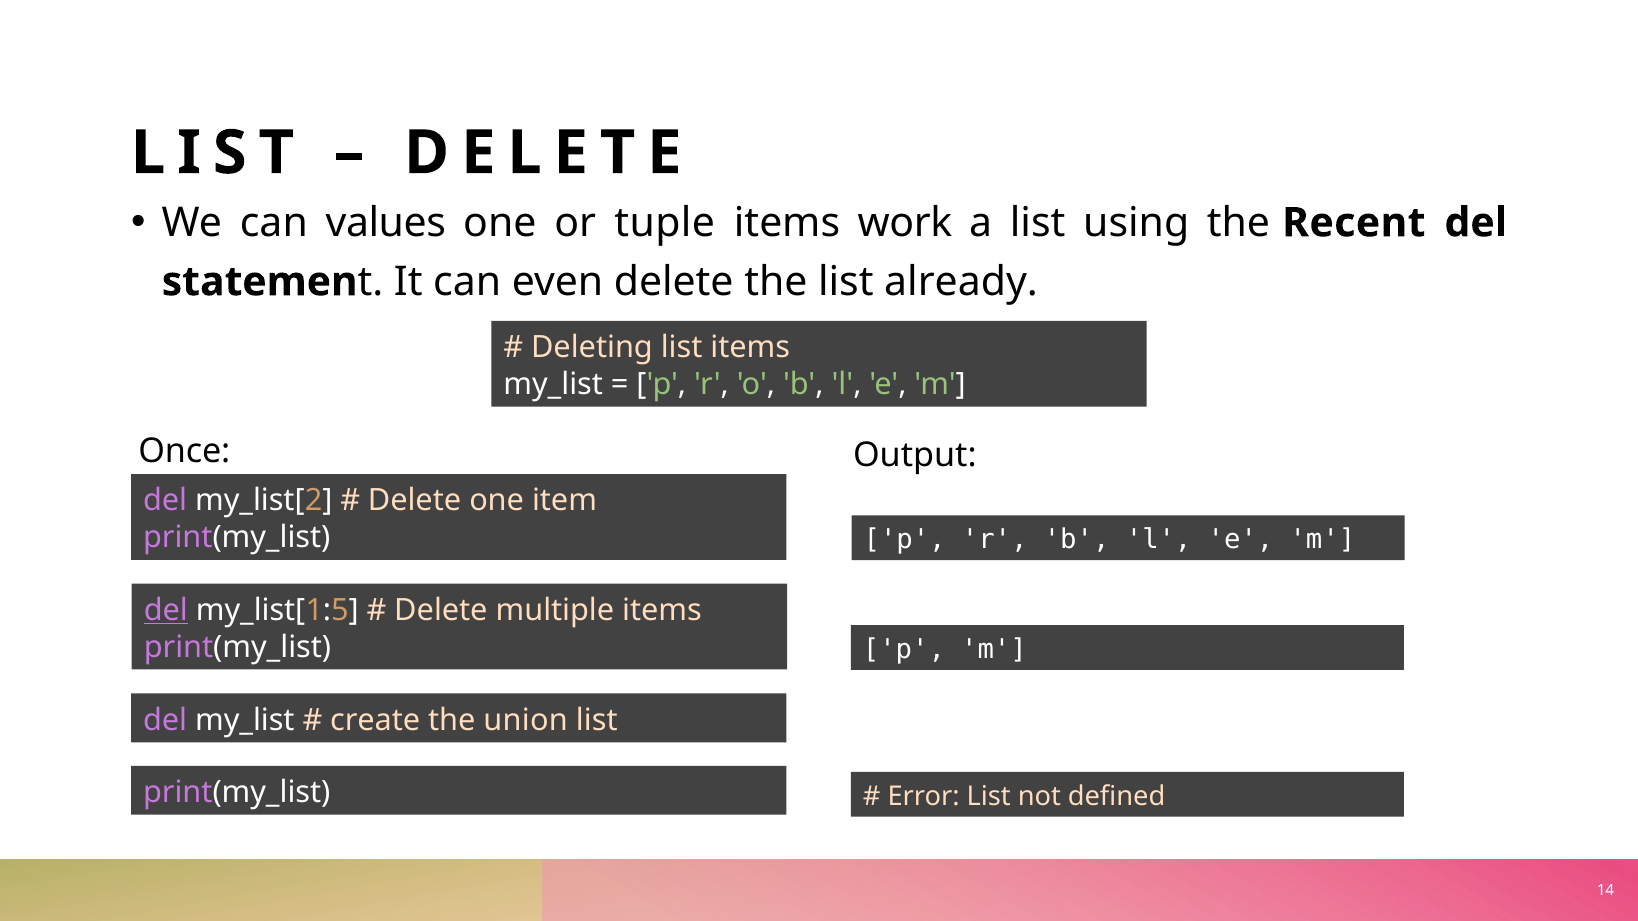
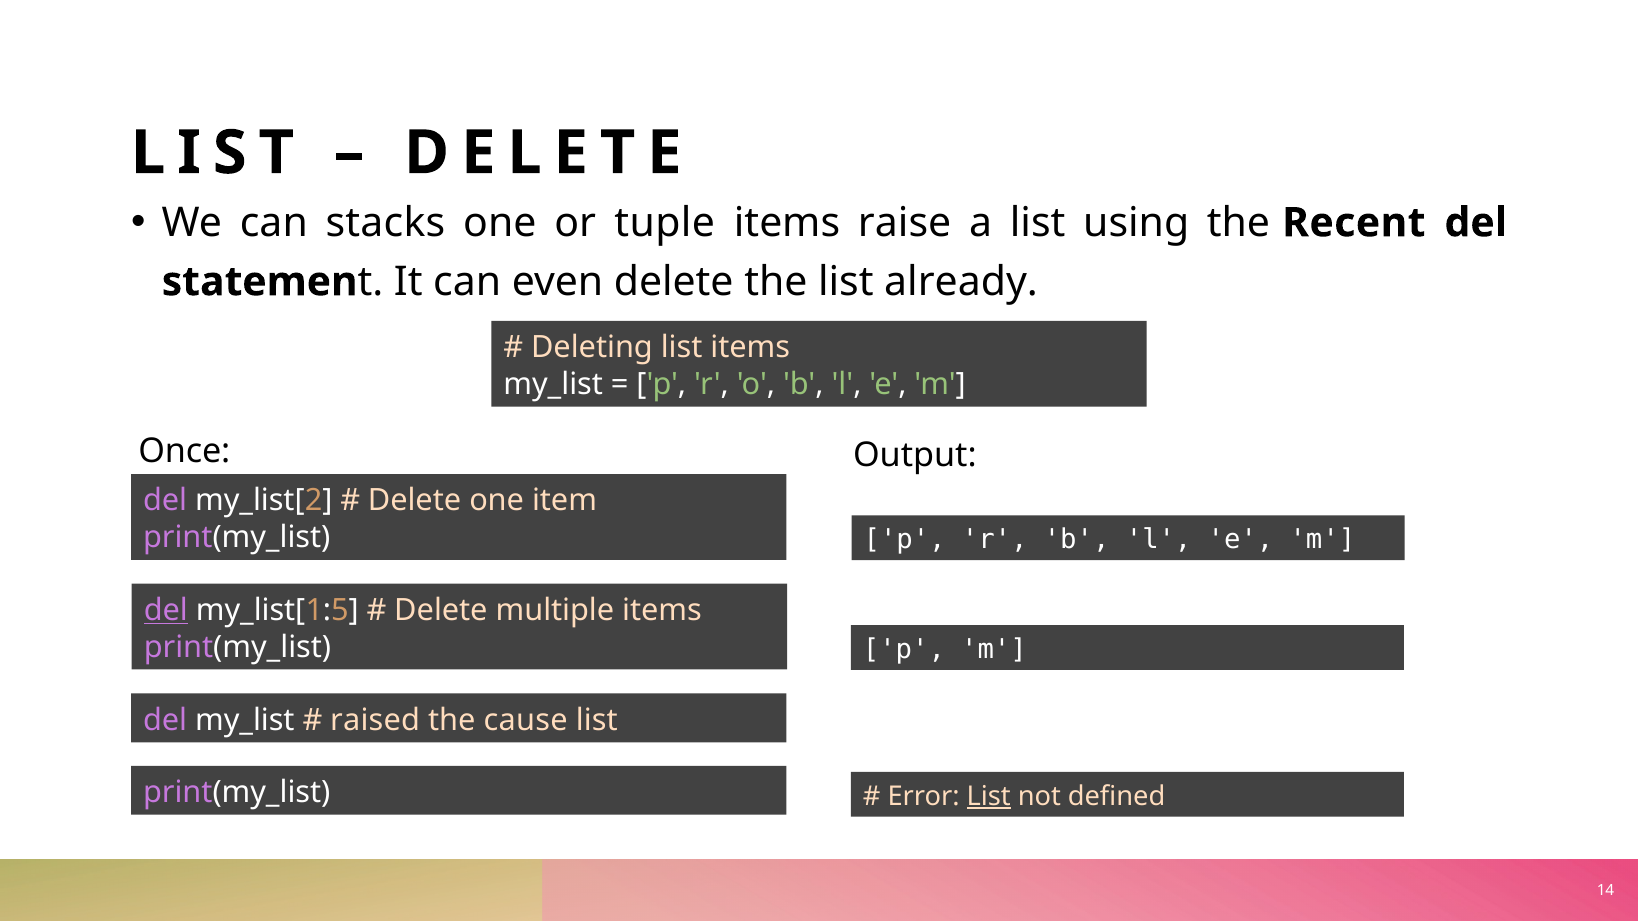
values: values -> stacks
work: work -> raise
create: create -> raised
union: union -> cause
List at (989, 796) underline: none -> present
